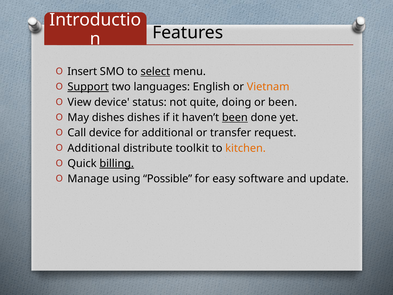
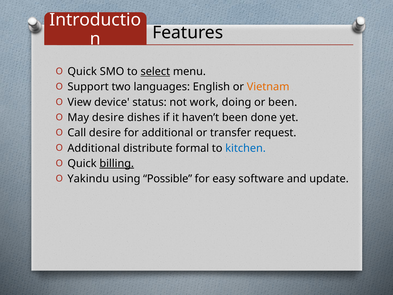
Insert at (82, 72): Insert -> Quick
Support underline: present -> none
quite: quite -> work
May dishes: dishes -> desire
been at (235, 117) underline: present -> none
Call device: device -> desire
toolkit: toolkit -> formal
kitchen colour: orange -> blue
Manage: Manage -> Yakindu
